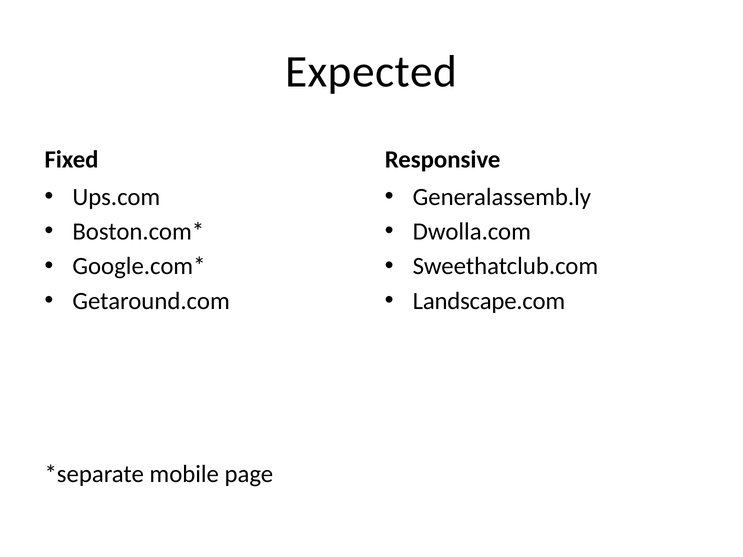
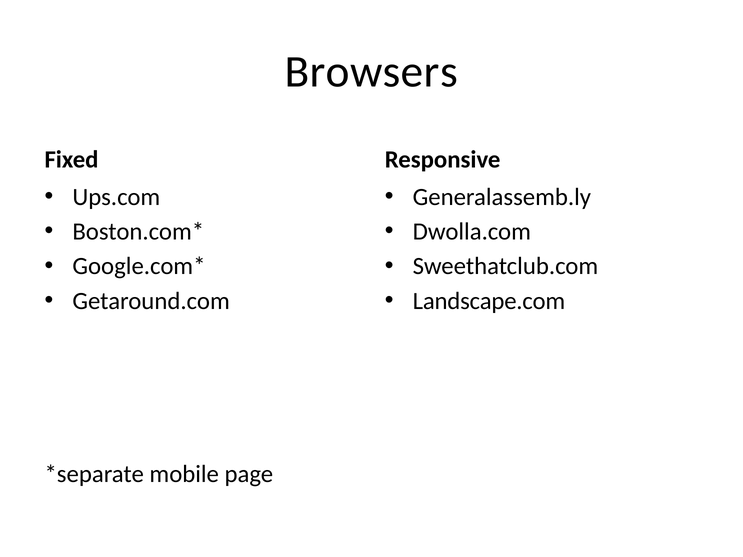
Expected: Expected -> Browsers
